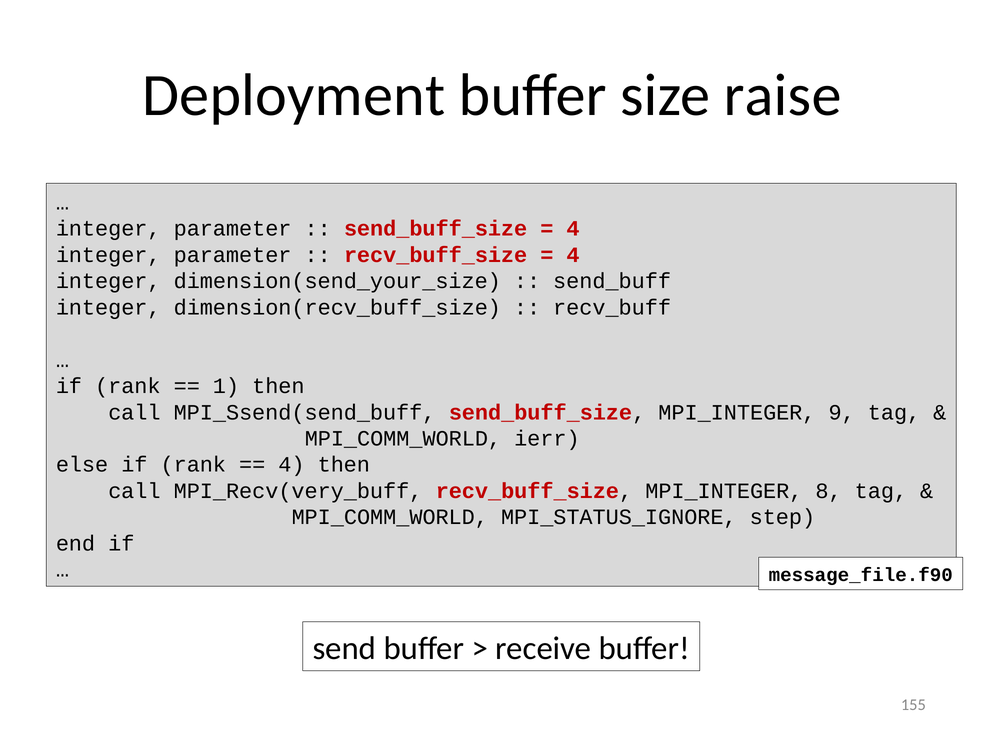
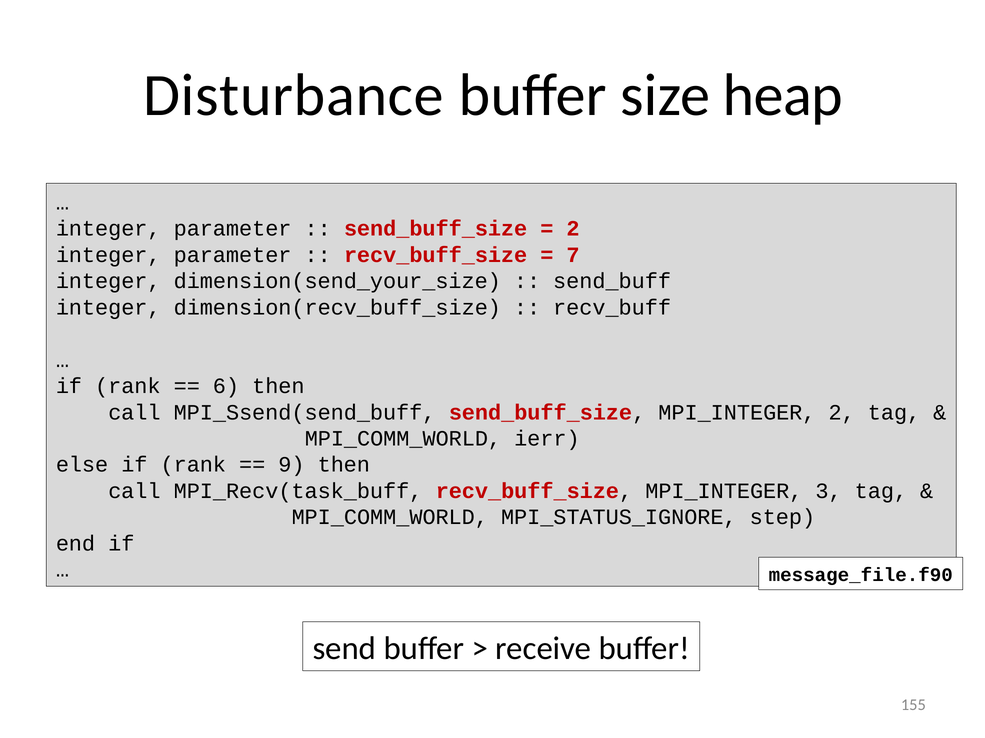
Deployment: Deployment -> Disturbance
raise: raise -> heap
4 at (573, 229): 4 -> 2
4 at (573, 255): 4 -> 7
1: 1 -> 6
MPI_INTEGER 9: 9 -> 2
4 at (291, 465): 4 -> 9
MPI_Recv(very_buff: MPI_Recv(very_buff -> MPI_Recv(task_buff
8: 8 -> 3
